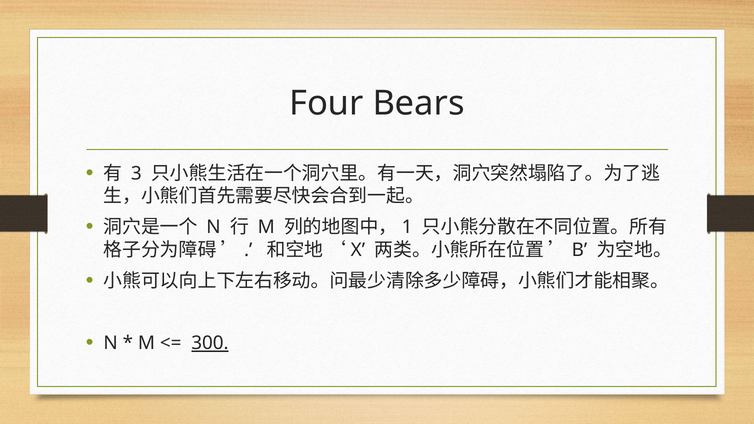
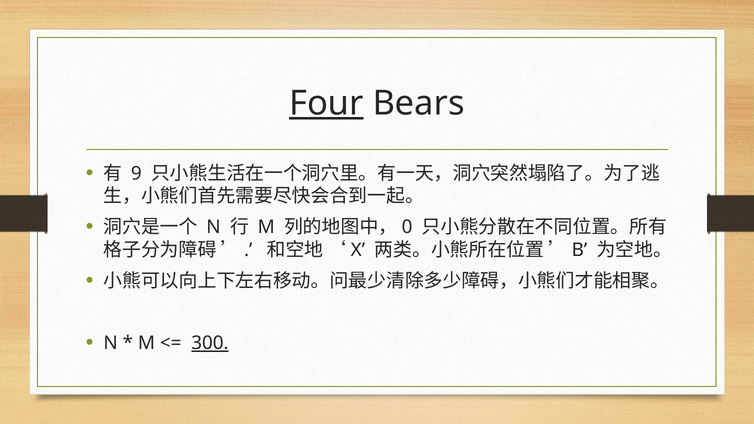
Four underline: none -> present
3: 3 -> 9
1: 1 -> 0
